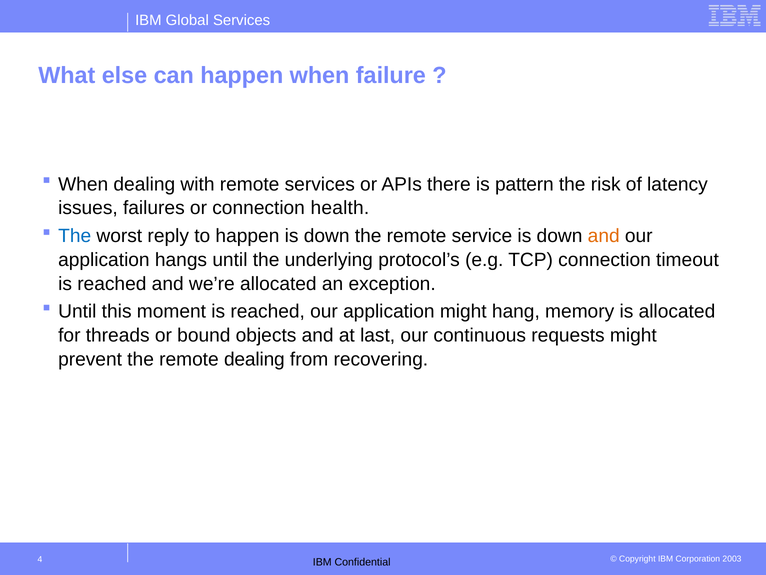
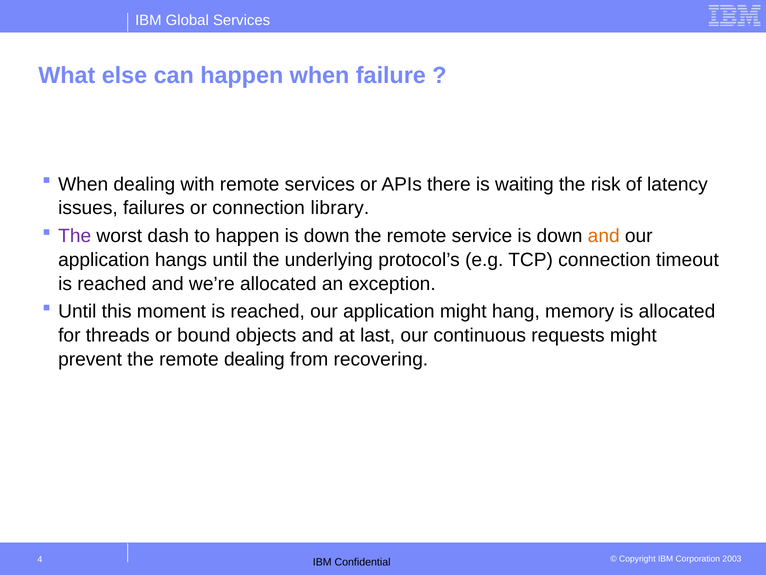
pattern: pattern -> waiting
health: health -> library
The at (75, 236) colour: blue -> purple
reply: reply -> dash
